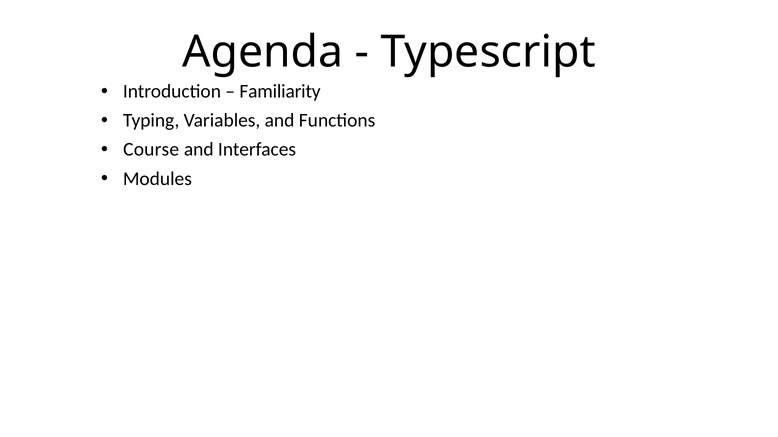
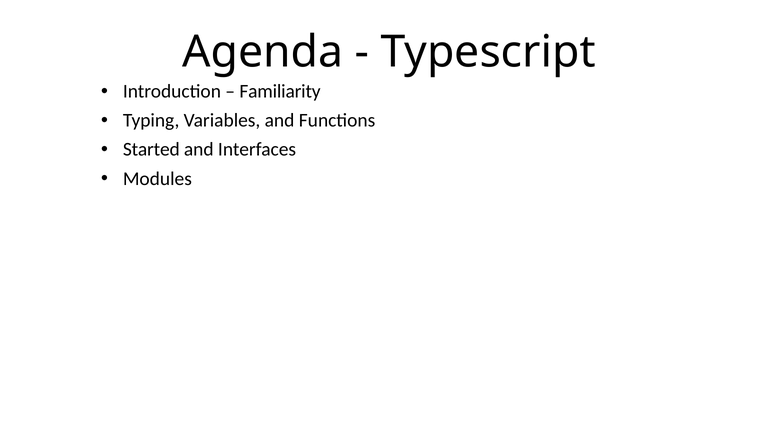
Course: Course -> Started
